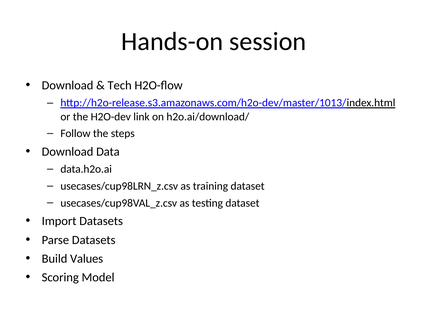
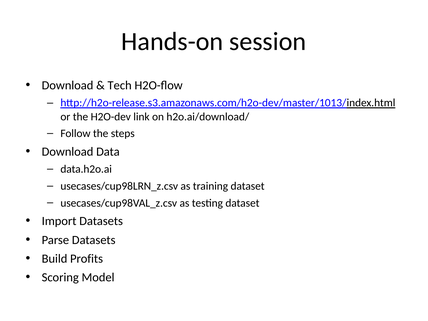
Values: Values -> Profits
